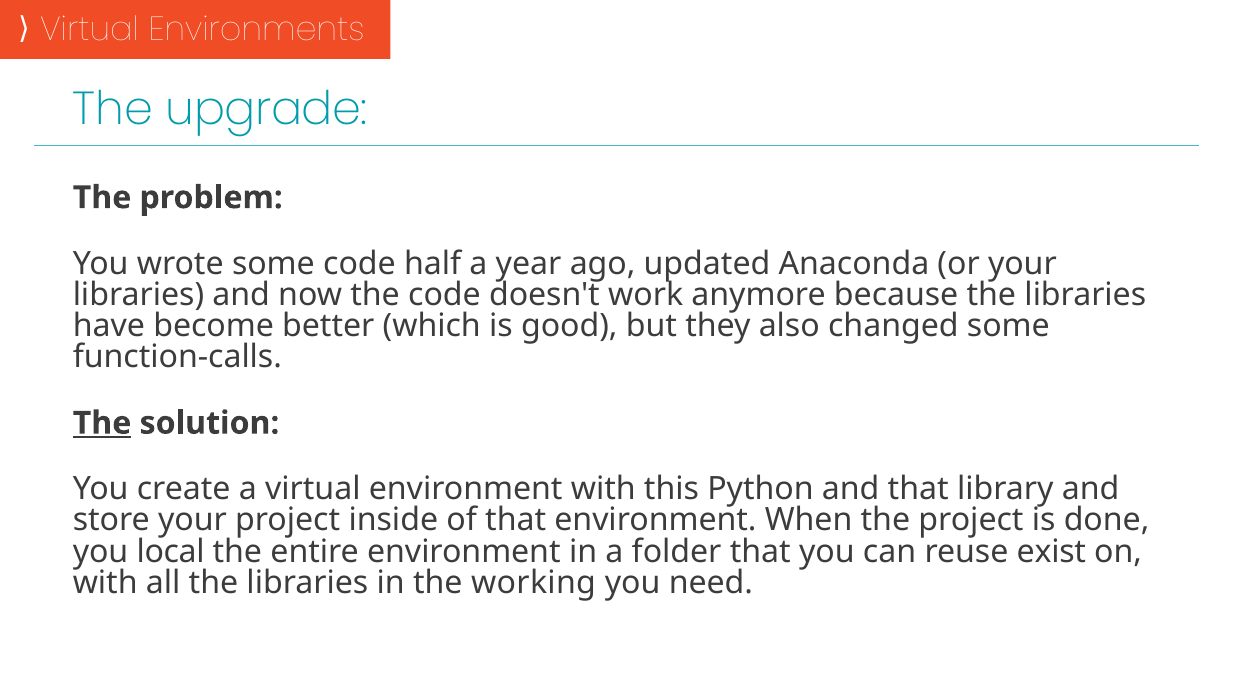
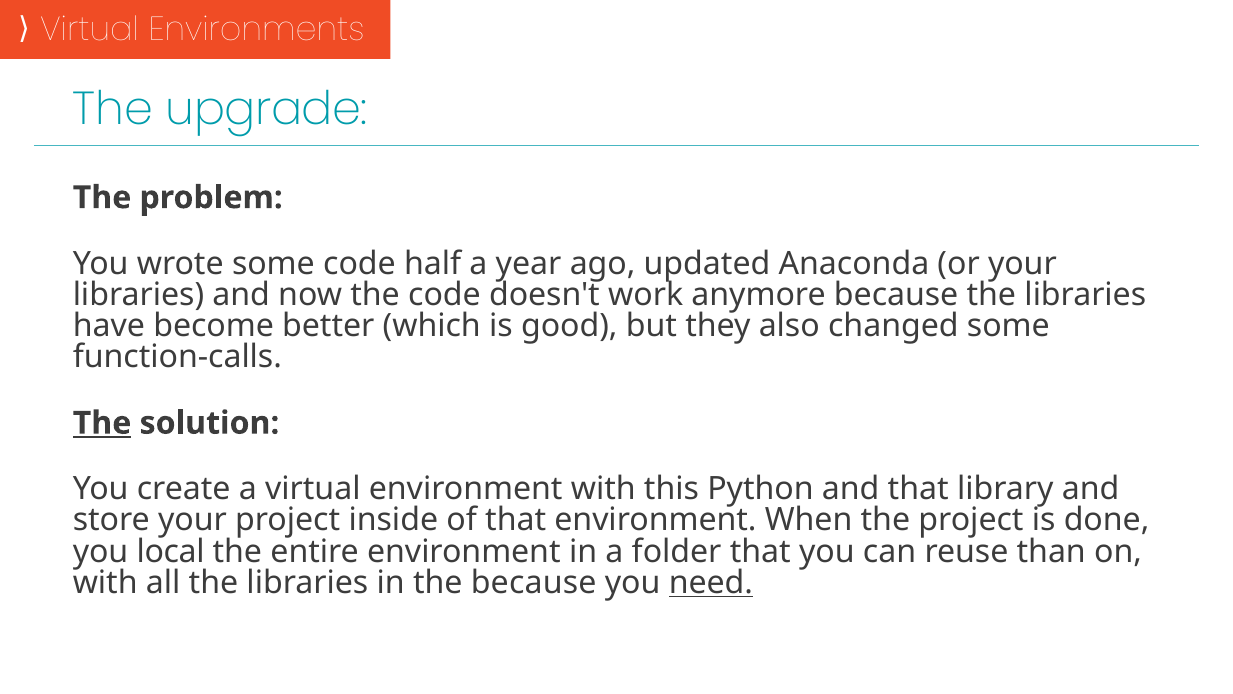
exist: exist -> than
the working: working -> because
need underline: none -> present
